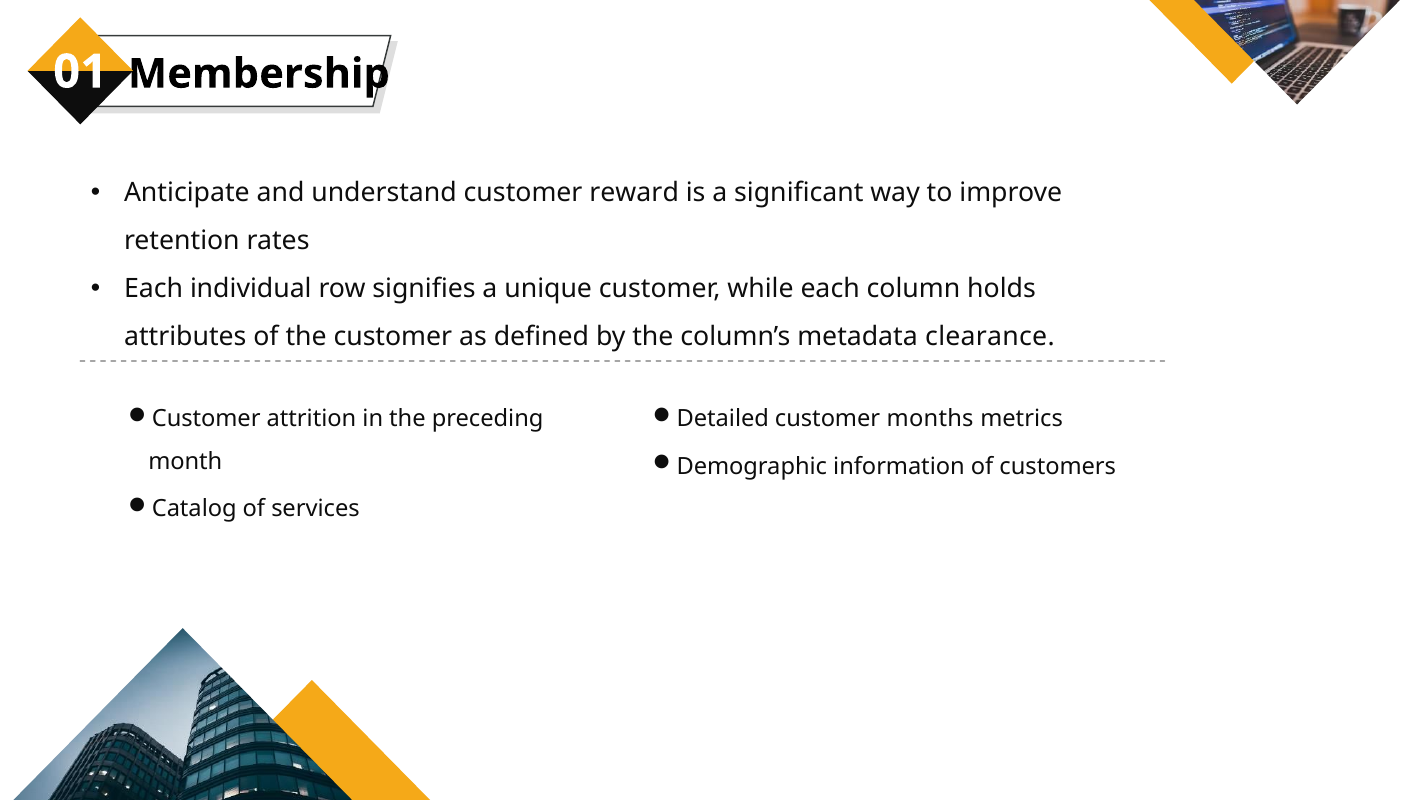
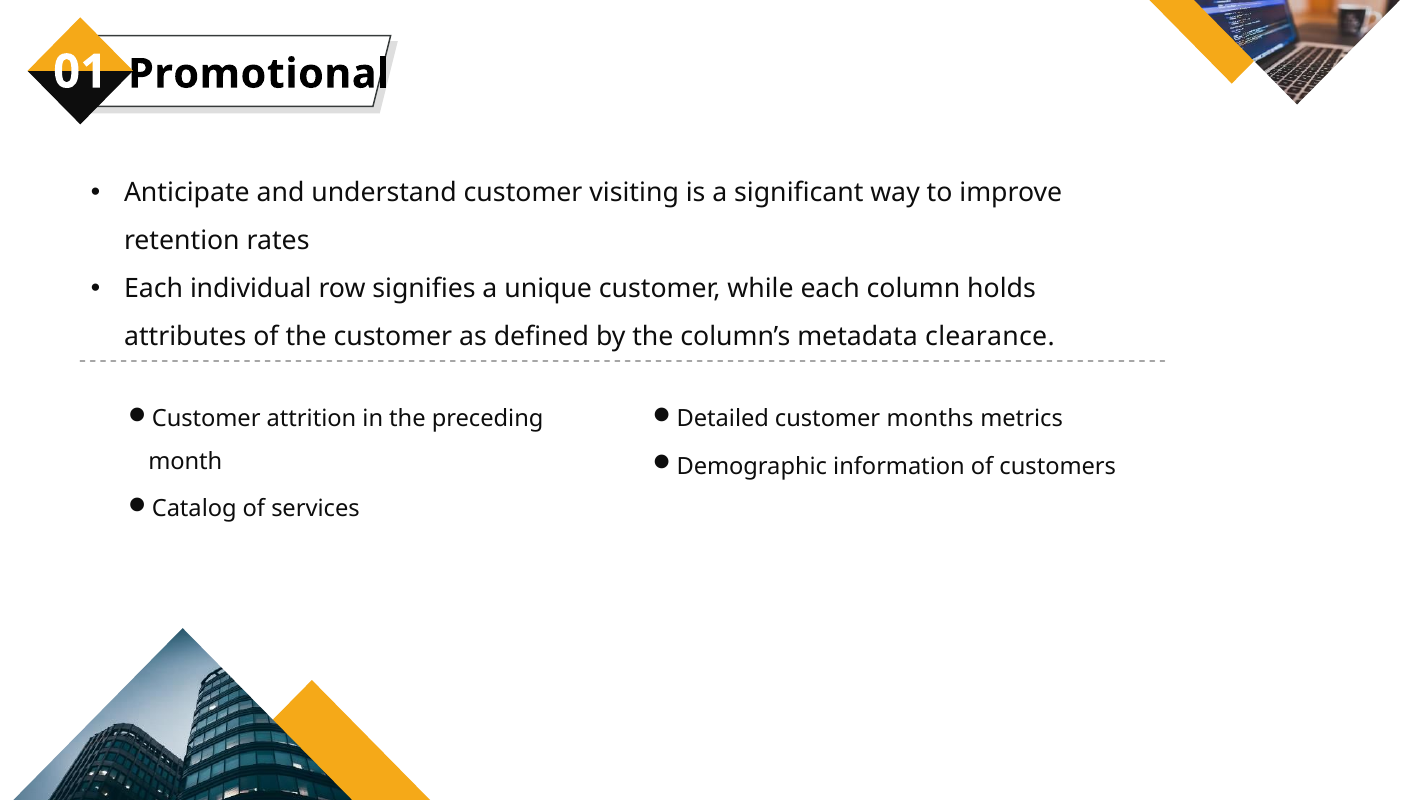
Membership: Membership -> Promotional
reward: reward -> visiting
